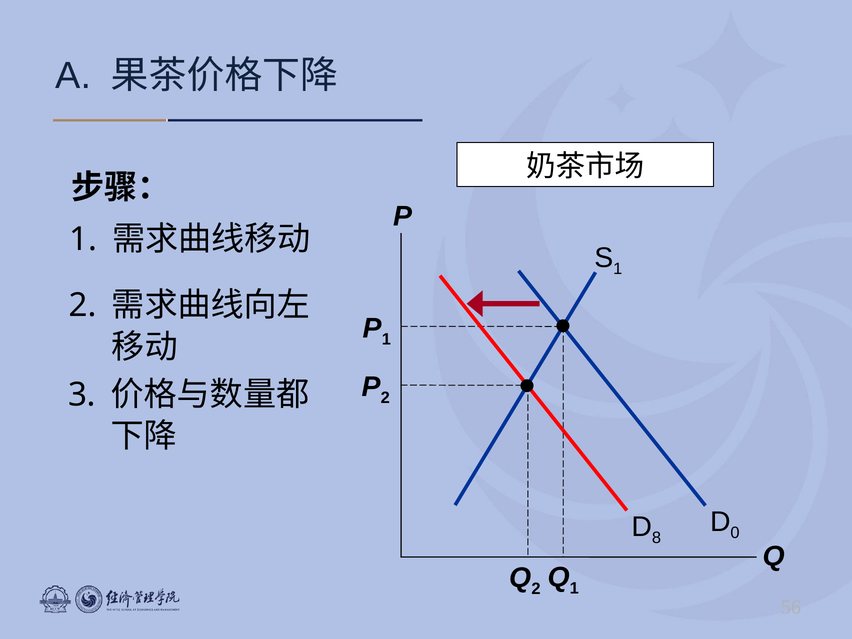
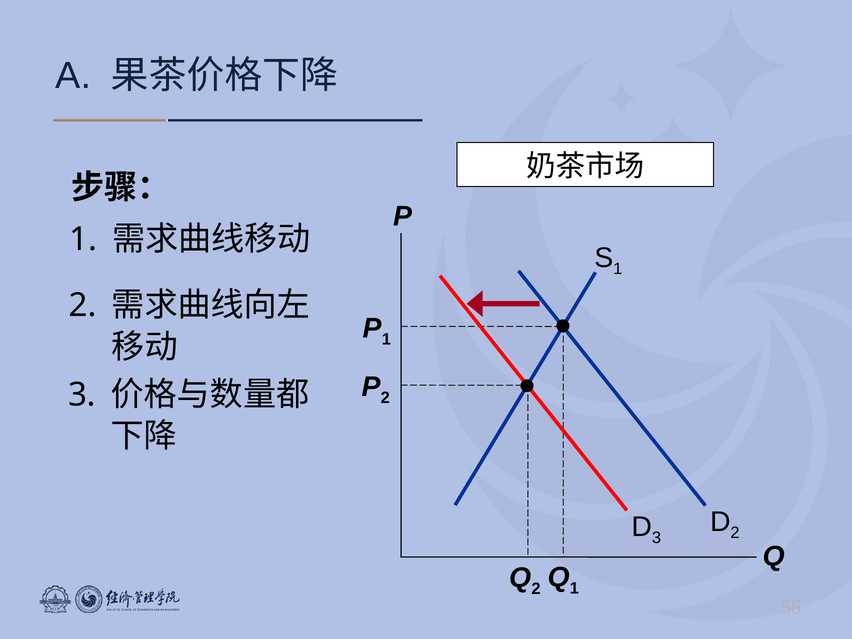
0 at (735, 533): 0 -> 2
8 at (657, 538): 8 -> 3
